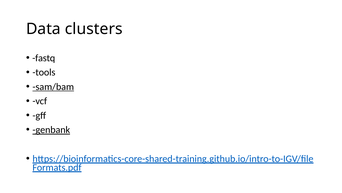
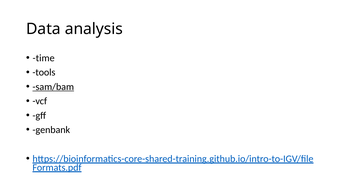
clusters: clusters -> analysis
fastq: fastq -> time
genbank underline: present -> none
